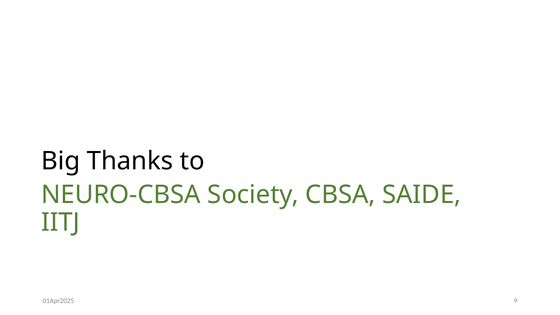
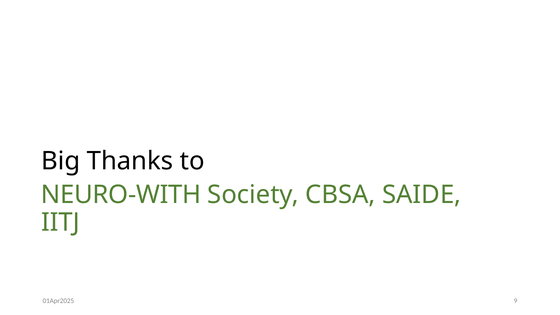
NEURO-CBSA: NEURO-CBSA -> NEURO-WITH
